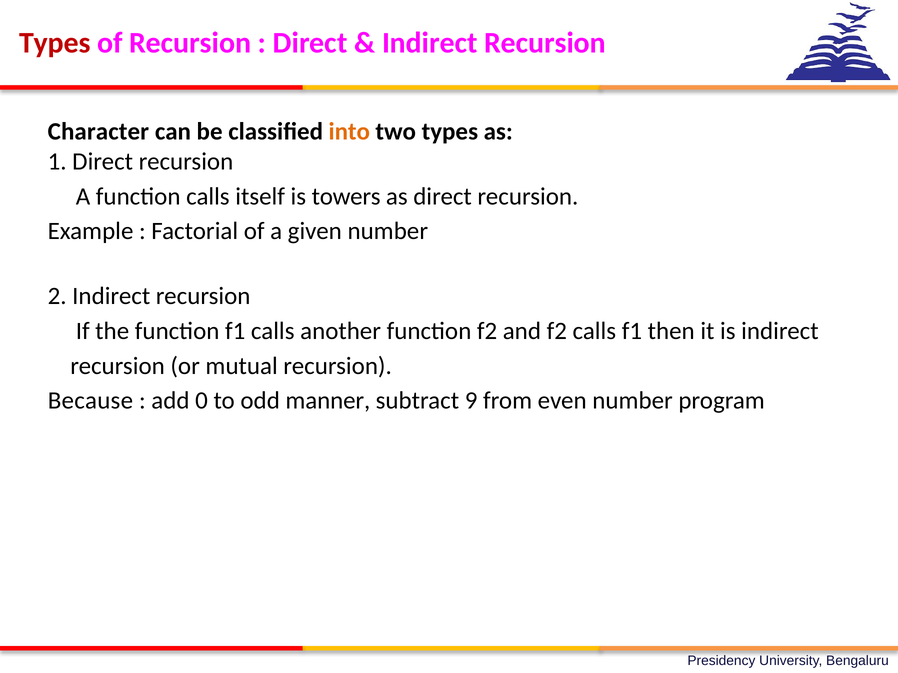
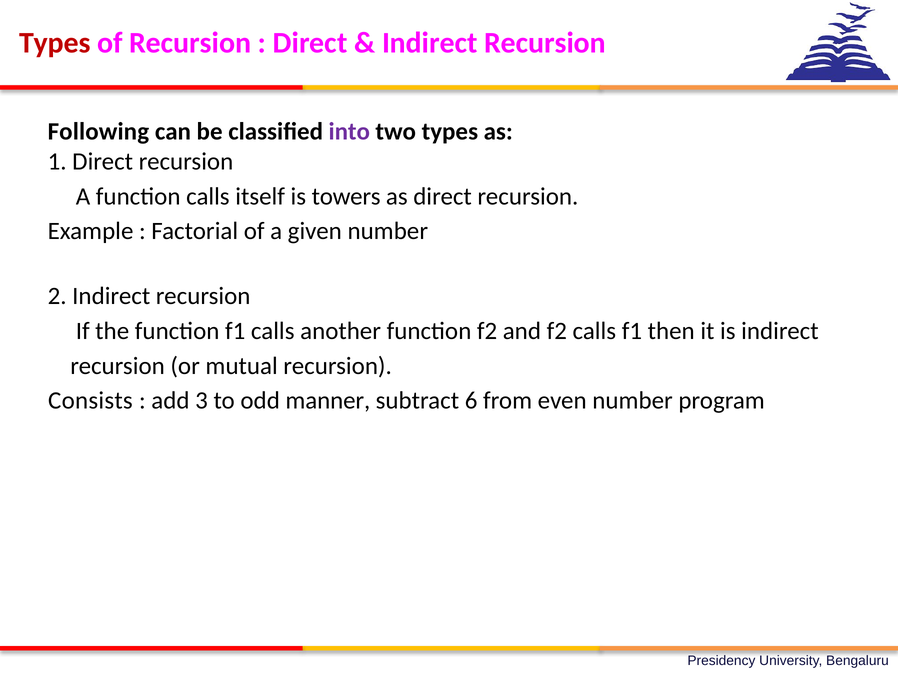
Character: Character -> Following
into colour: orange -> purple
Because: Because -> Consists
0: 0 -> 3
9: 9 -> 6
